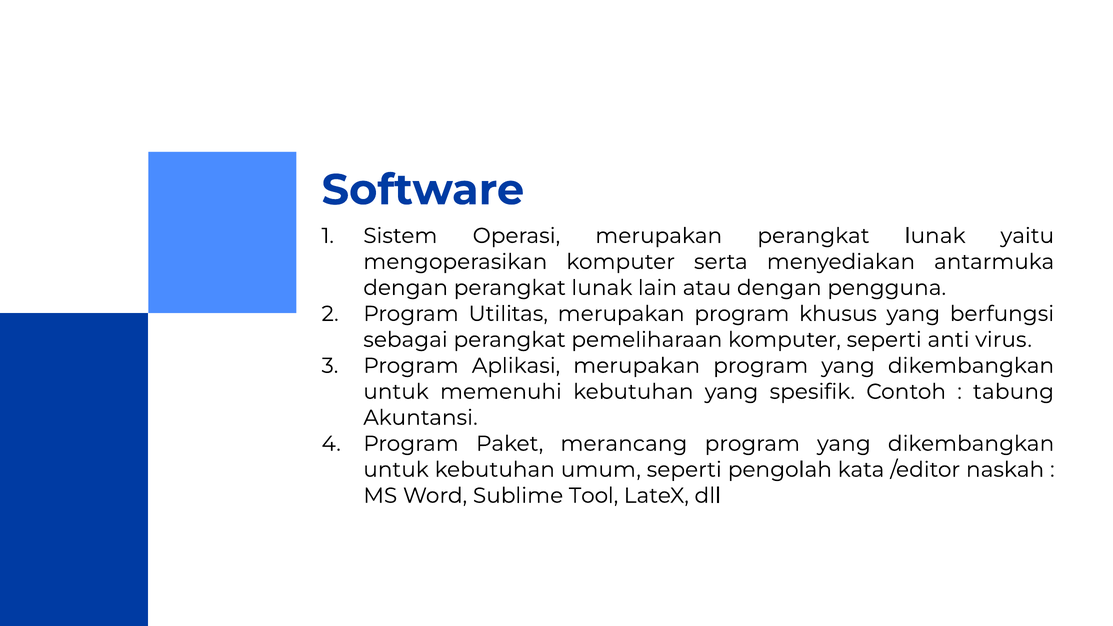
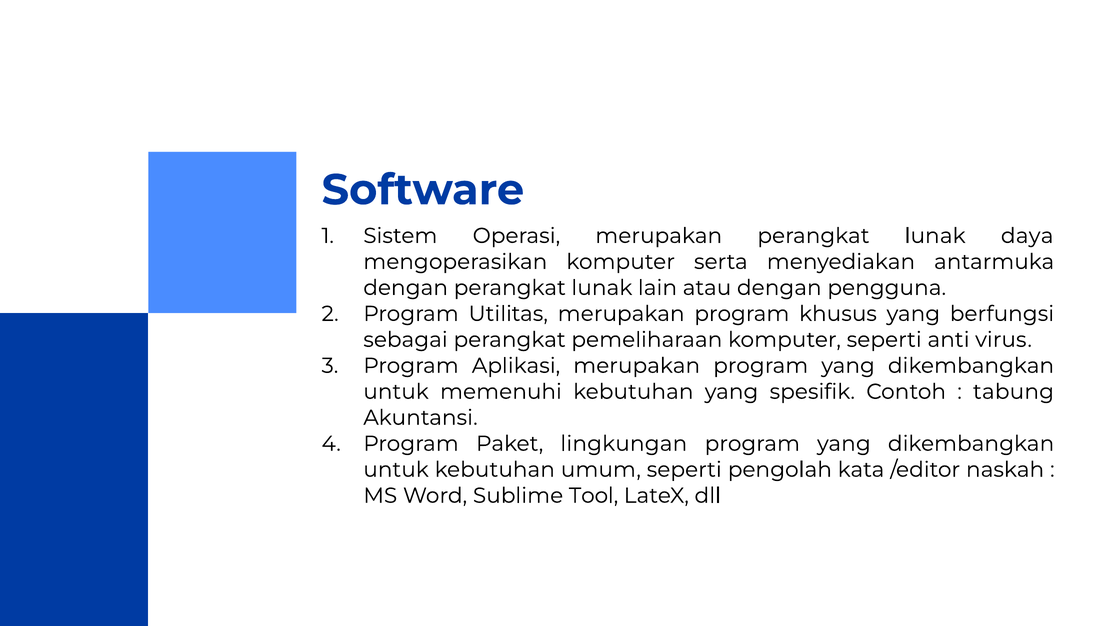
yaitu: yaitu -> daya
merancang: merancang -> lingkungan
